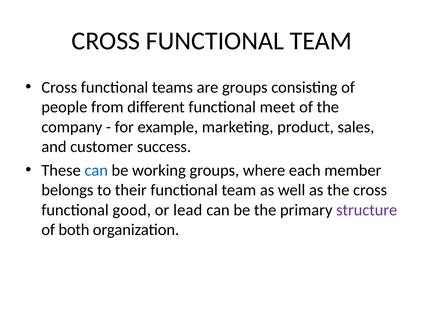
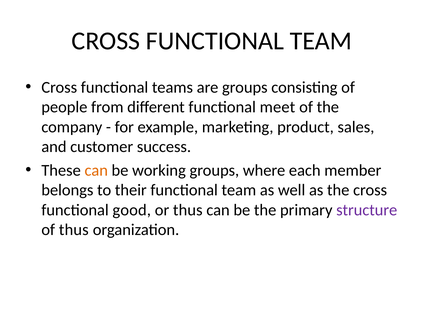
can at (96, 170) colour: blue -> orange
or lead: lead -> thus
of both: both -> thus
